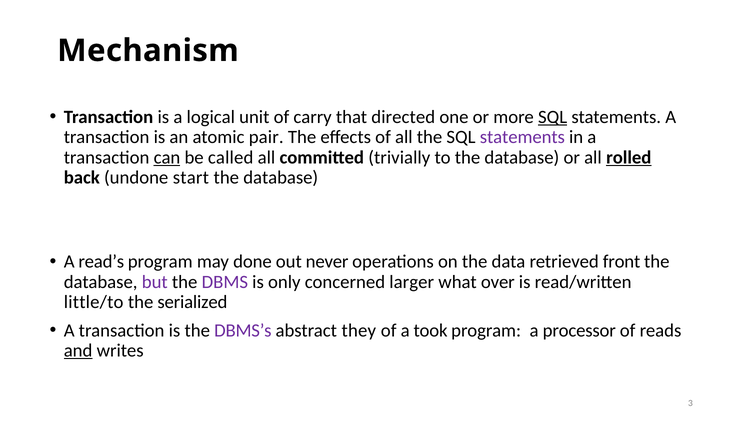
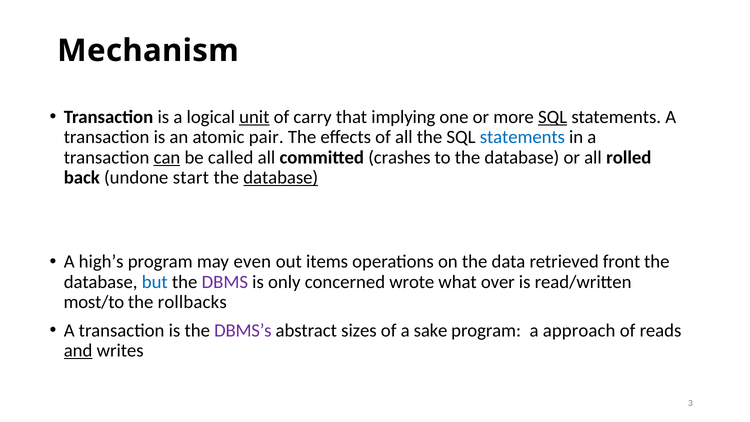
unit underline: none -> present
directed: directed -> implying
statements at (522, 137) colour: purple -> blue
trivially: trivially -> crashes
rolled underline: present -> none
database at (281, 178) underline: none -> present
read’s: read’s -> high’s
done: done -> even
never: never -> items
but colour: purple -> blue
larger: larger -> wrote
little/to: little/to -> most/to
serialized: serialized -> rollbacks
they: they -> sizes
took: took -> sake
processor: processor -> approach
